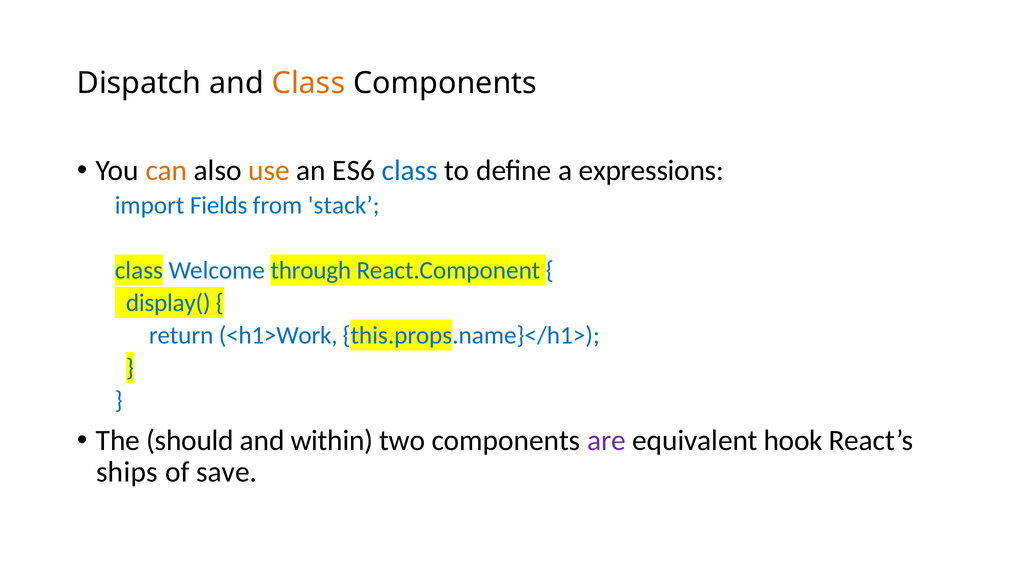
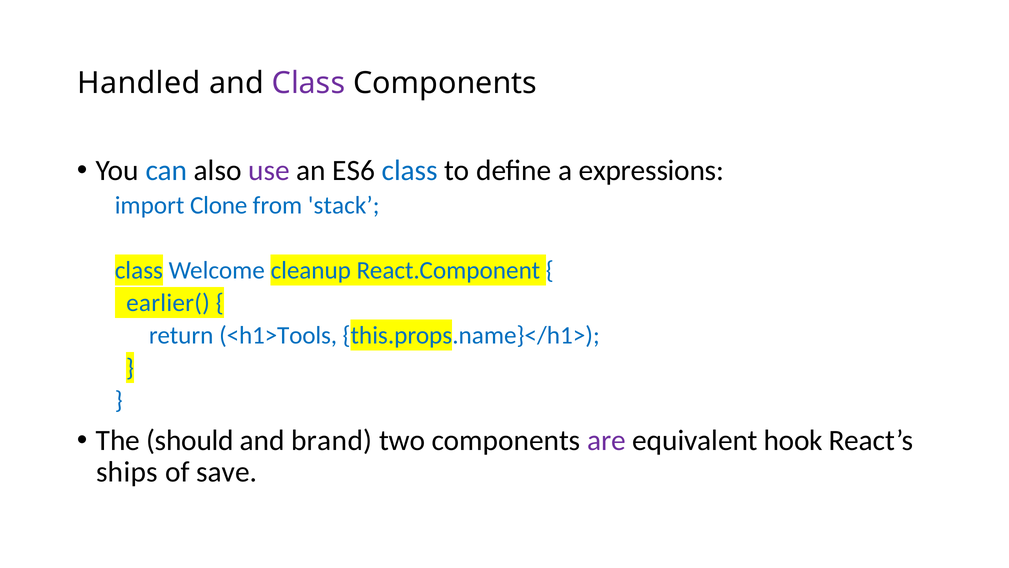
Dispatch: Dispatch -> Handled
Class at (308, 83) colour: orange -> purple
can colour: orange -> blue
use colour: orange -> purple
Fields: Fields -> Clone
through: through -> cleanup
display(: display( -> earlier(
<h1>Work: <h1>Work -> <h1>Tools
within: within -> brand
